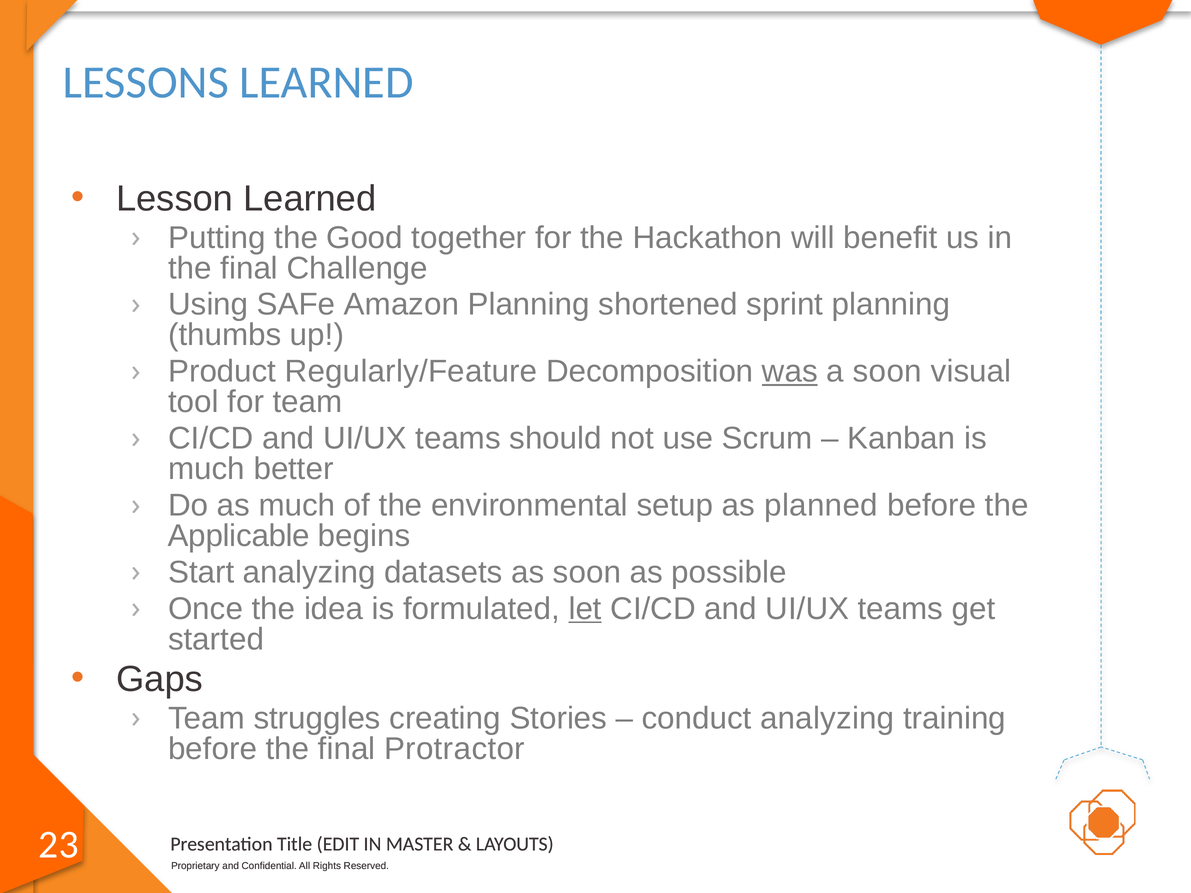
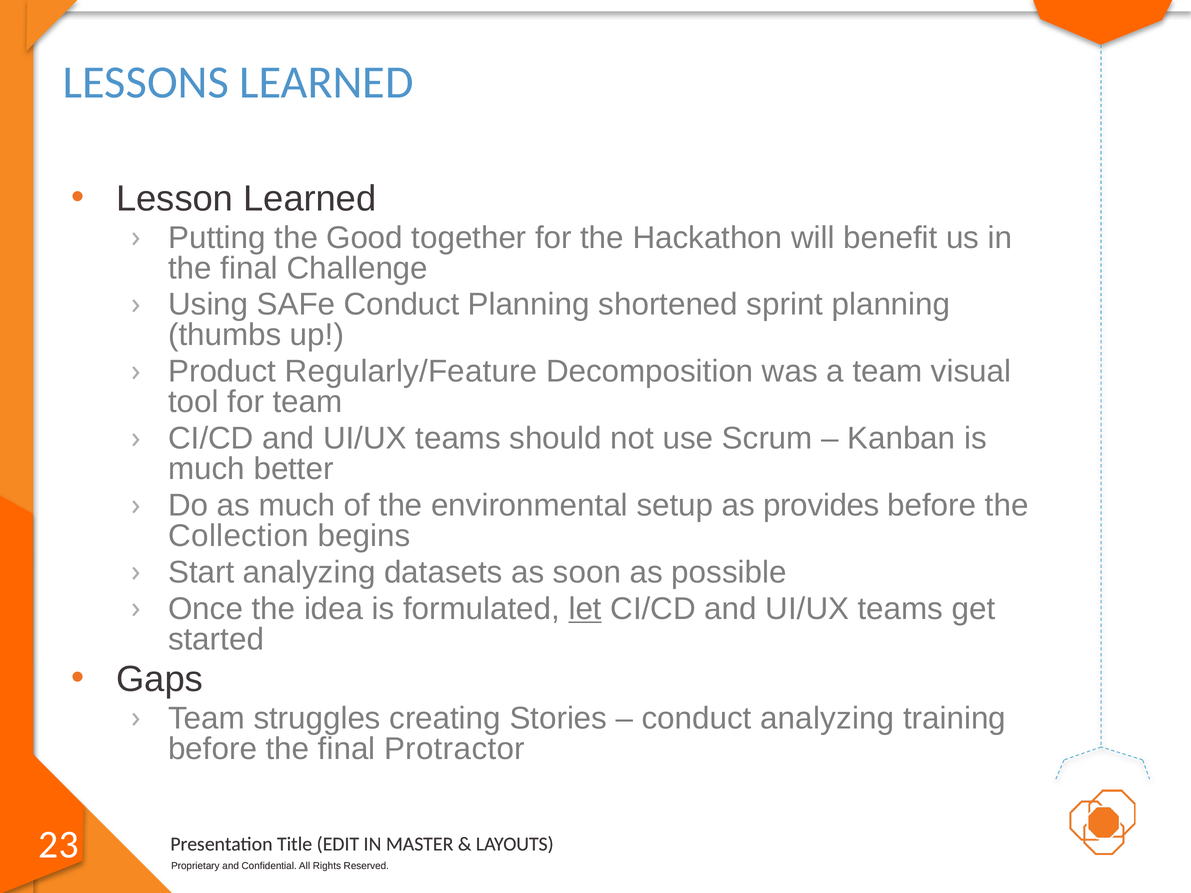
SAFe Amazon: Amazon -> Conduct
was underline: present -> none
a soon: soon -> team
planned: planned -> provides
Applicable: Applicable -> Collection
